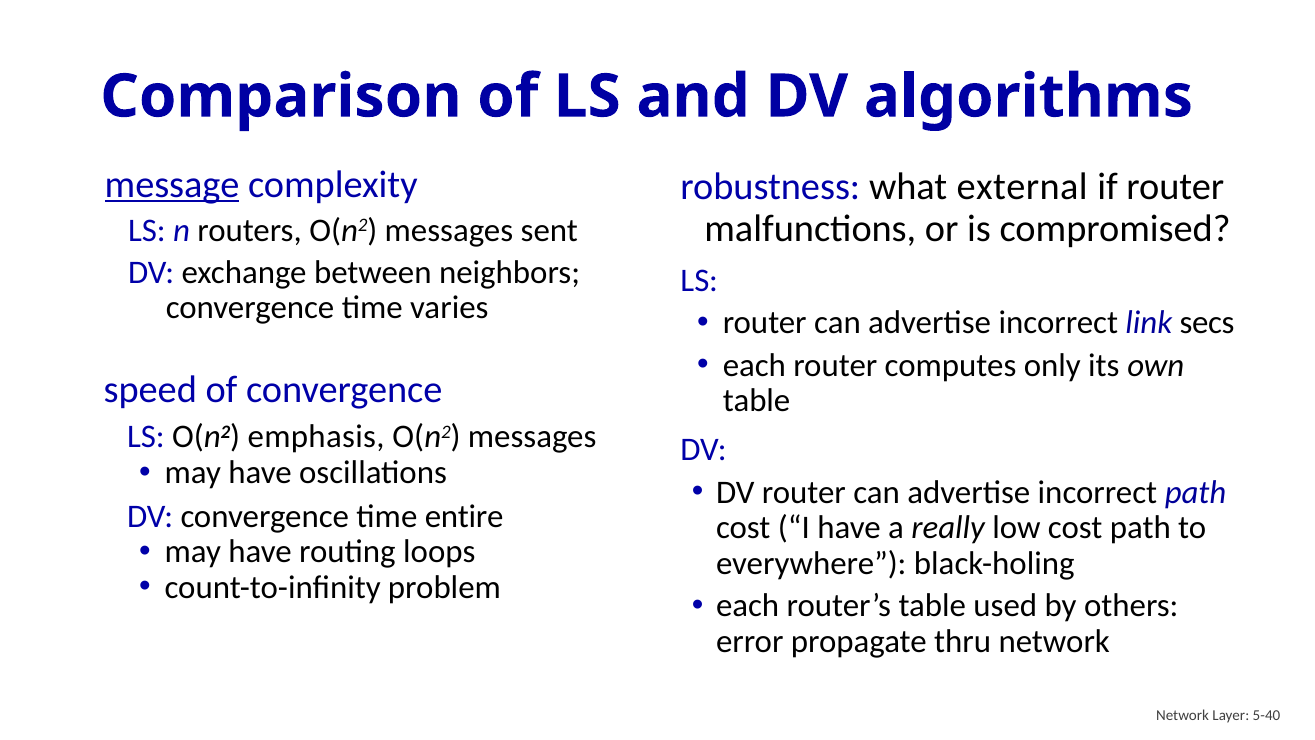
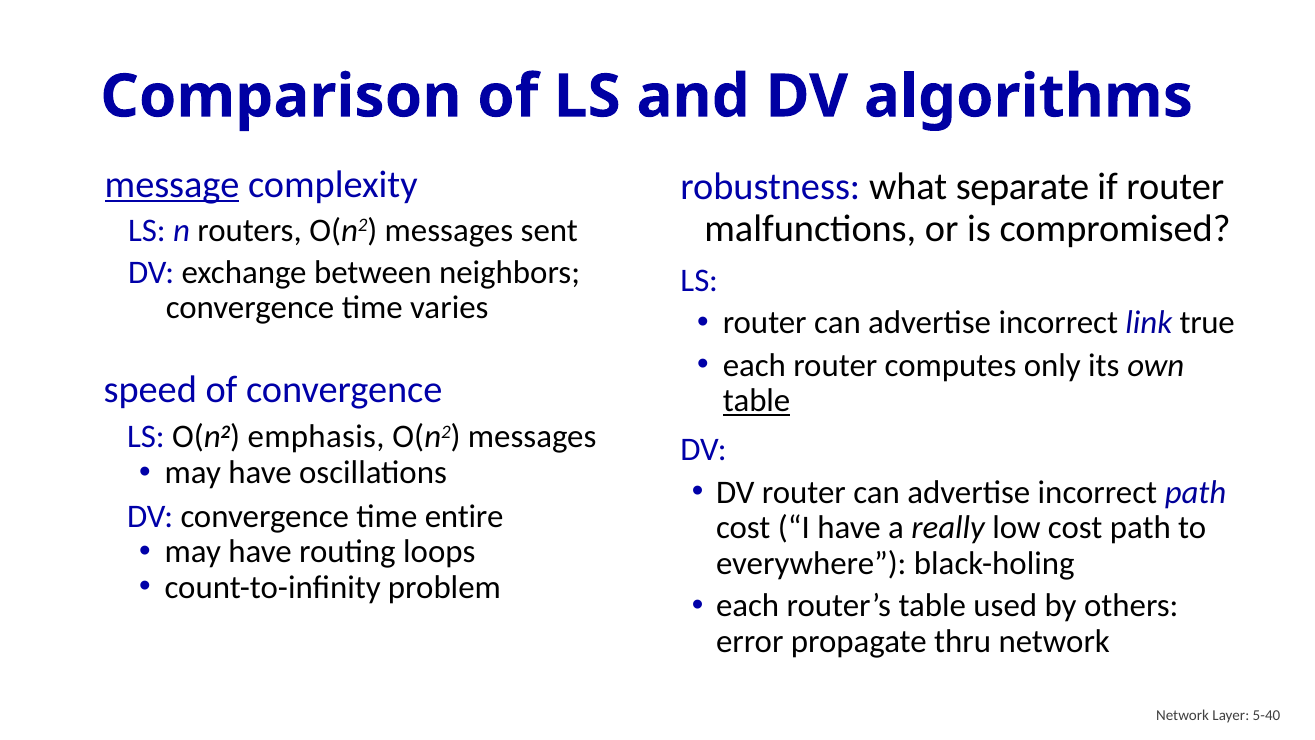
external: external -> separate
secs: secs -> true
table at (757, 401) underline: none -> present
